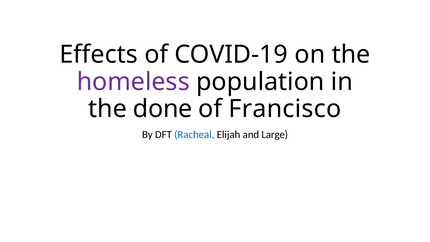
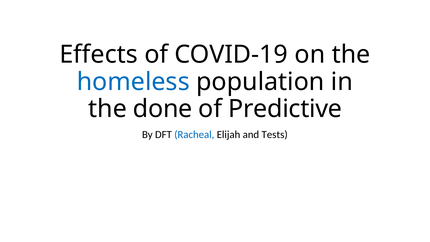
homeless colour: purple -> blue
Francisco: Francisco -> Predictive
Large: Large -> Tests
